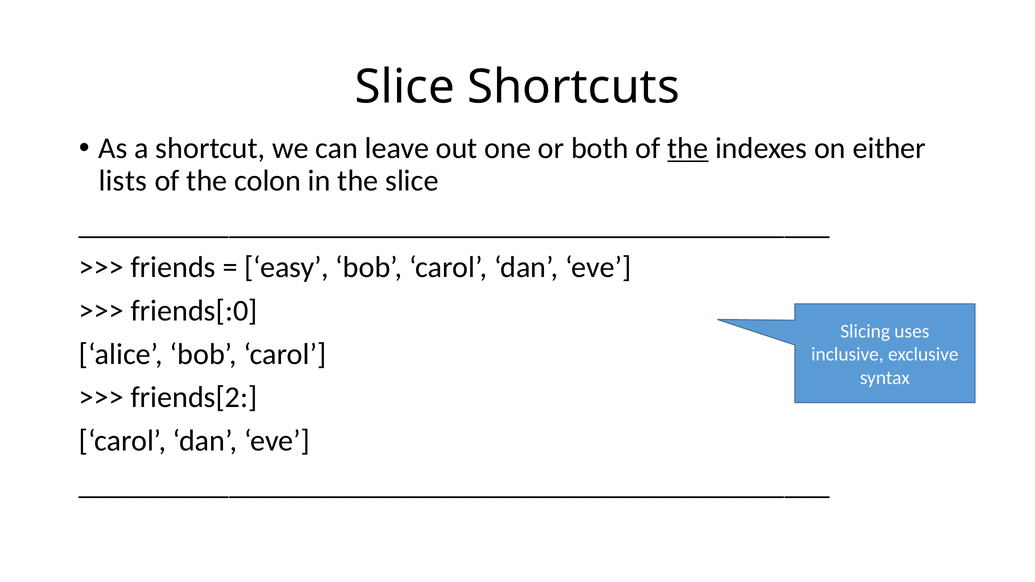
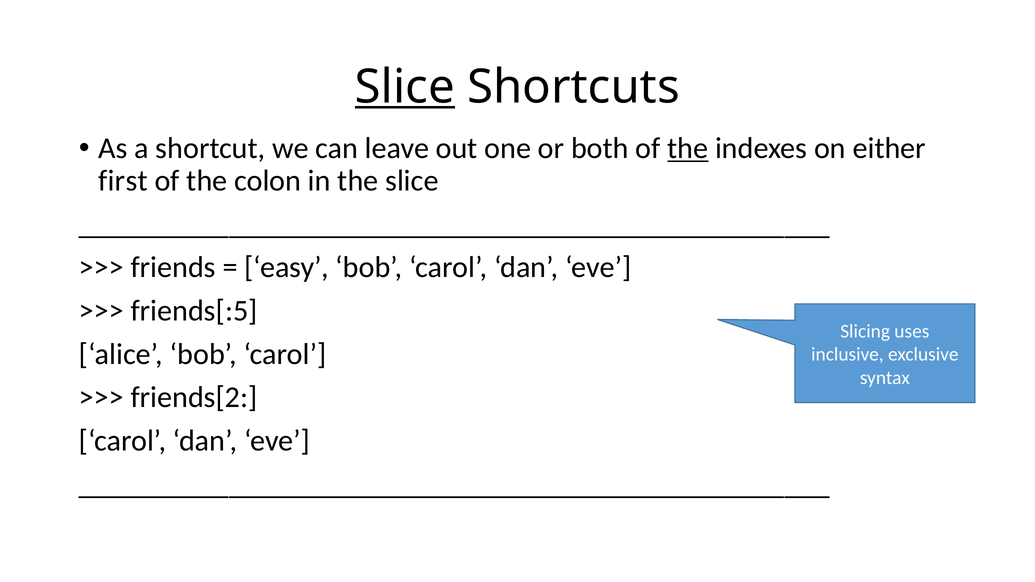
Slice at (405, 87) underline: none -> present
lists: lists -> first
friends[:0: friends[:0 -> friends[:5
